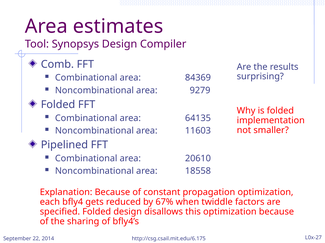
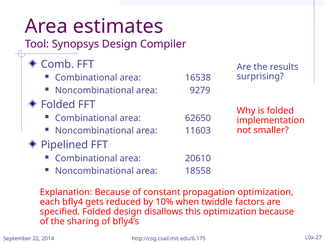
84369: 84369 -> 16538
64135: 64135 -> 62650
67%: 67% -> 10%
